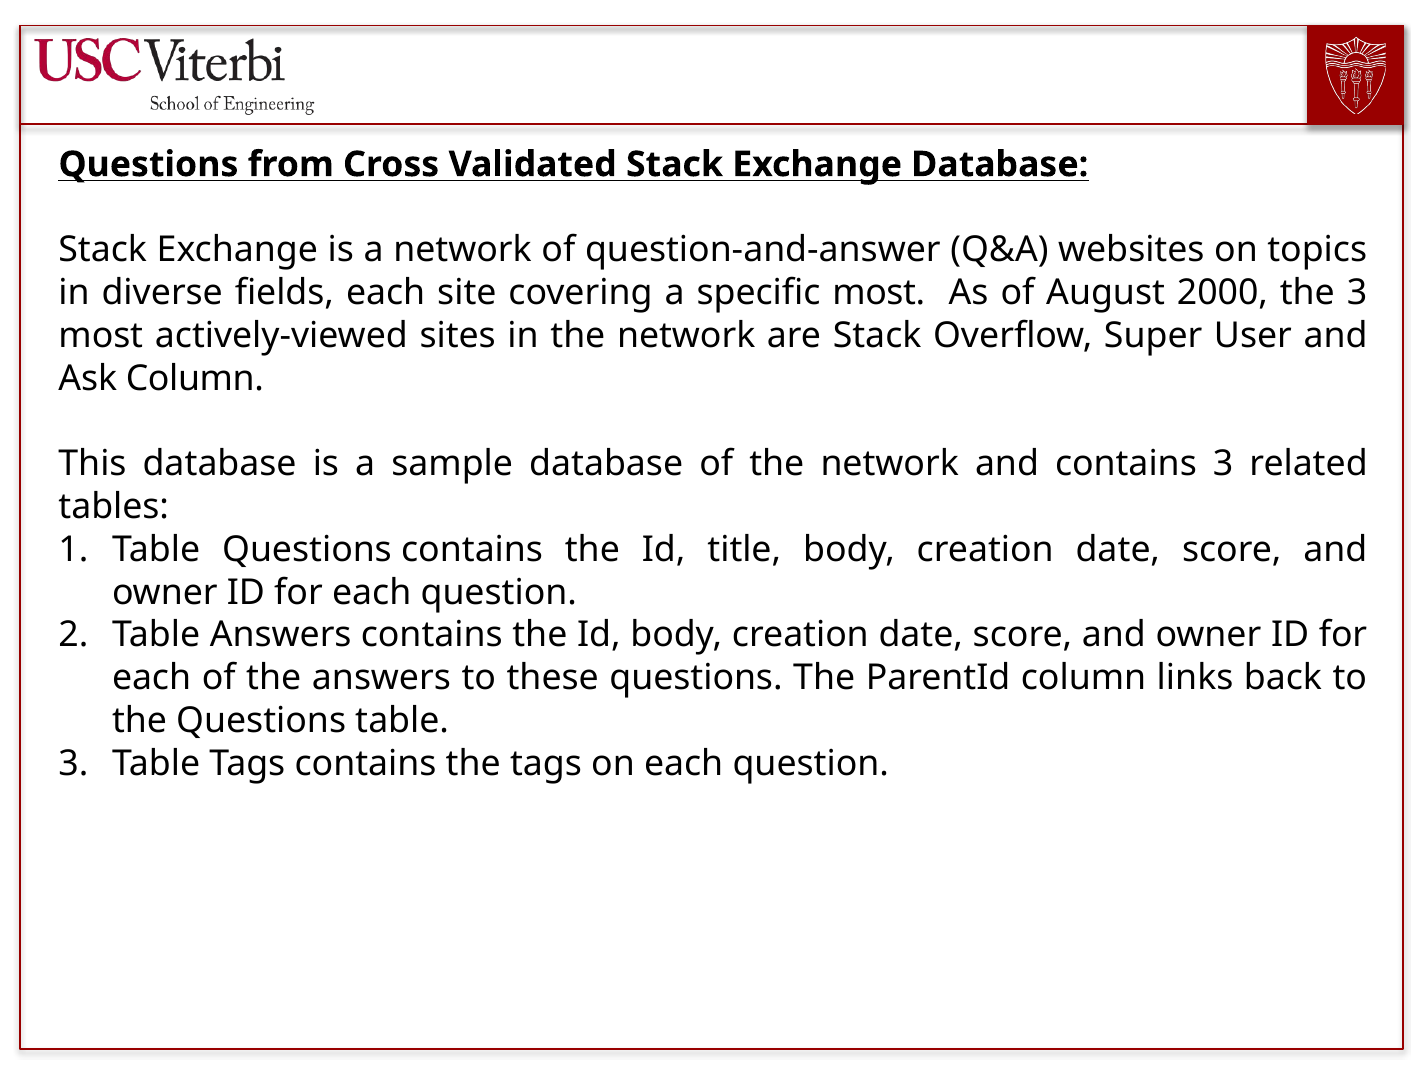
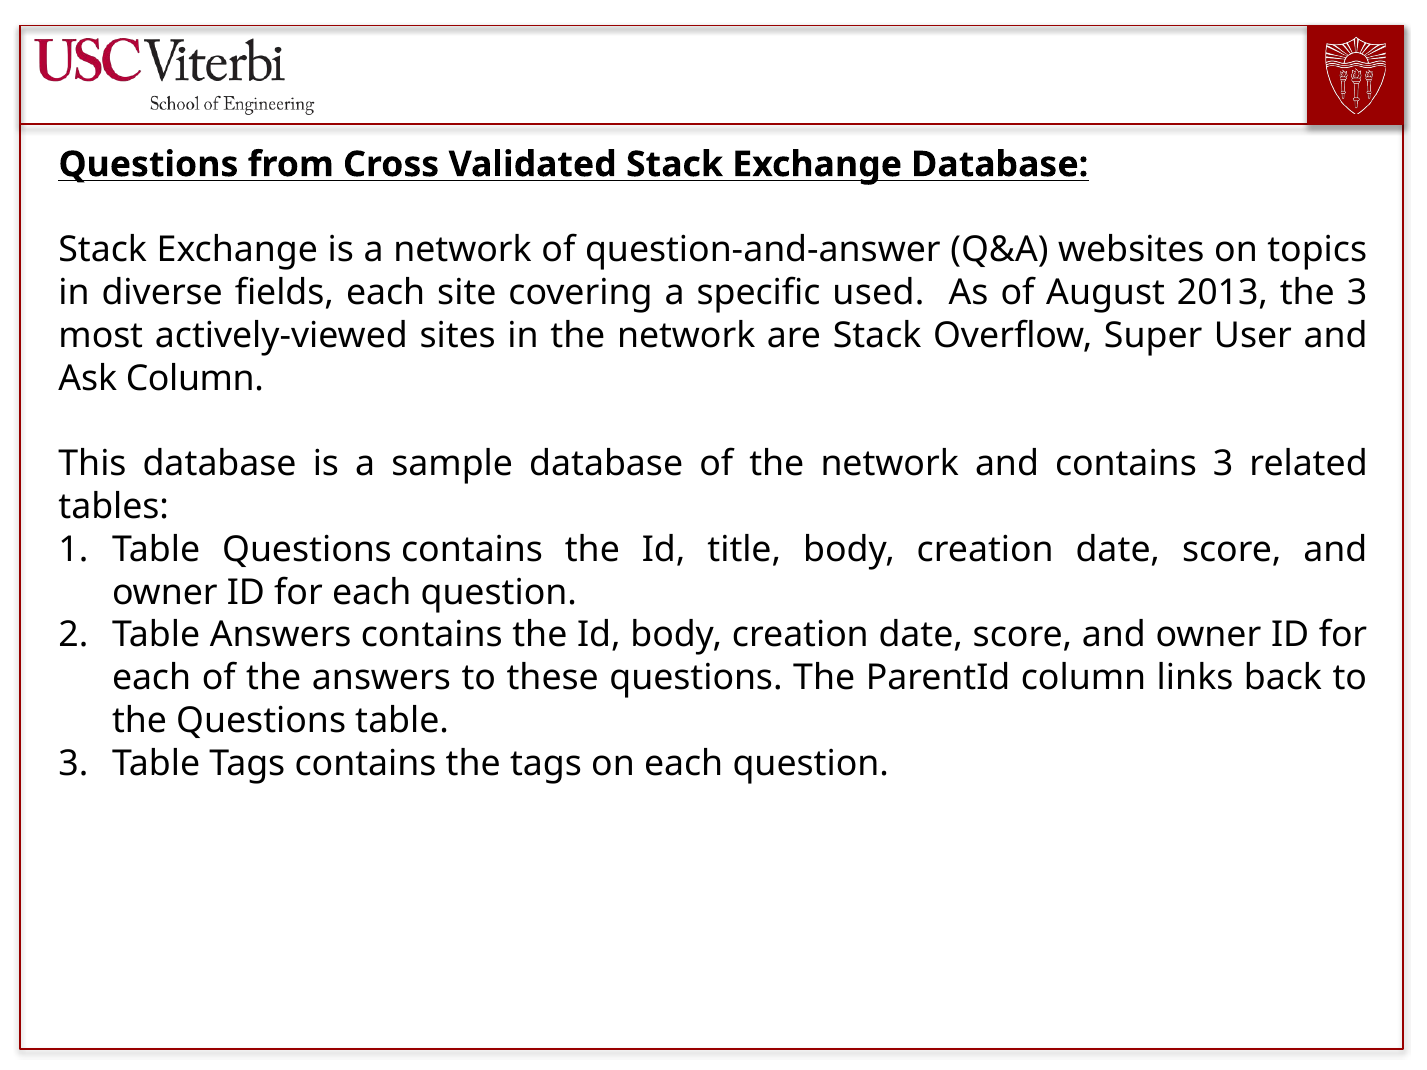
specific most: most -> used
2000: 2000 -> 2013
